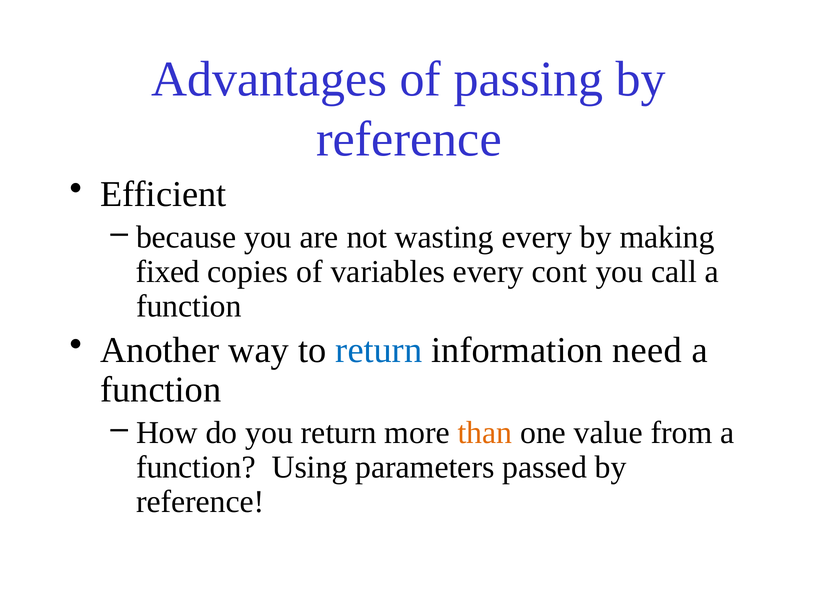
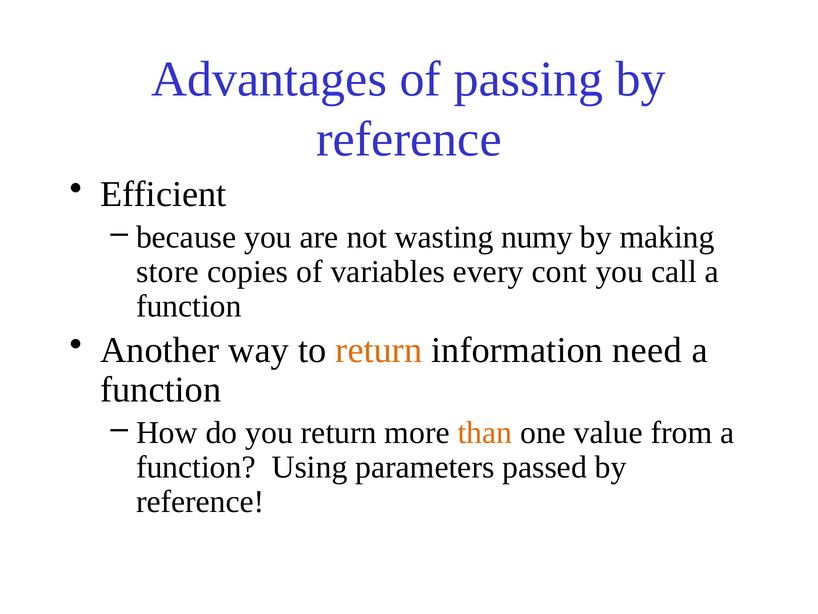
wasting every: every -> numy
fixed: fixed -> store
return at (379, 350) colour: blue -> orange
